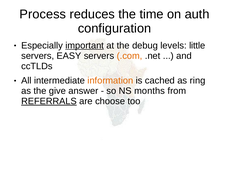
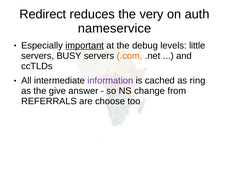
Process: Process -> Redirect
time: time -> very
configuration: configuration -> nameservice
EASY: EASY -> BUSY
information colour: orange -> purple
months: months -> change
REFERRALS underline: present -> none
